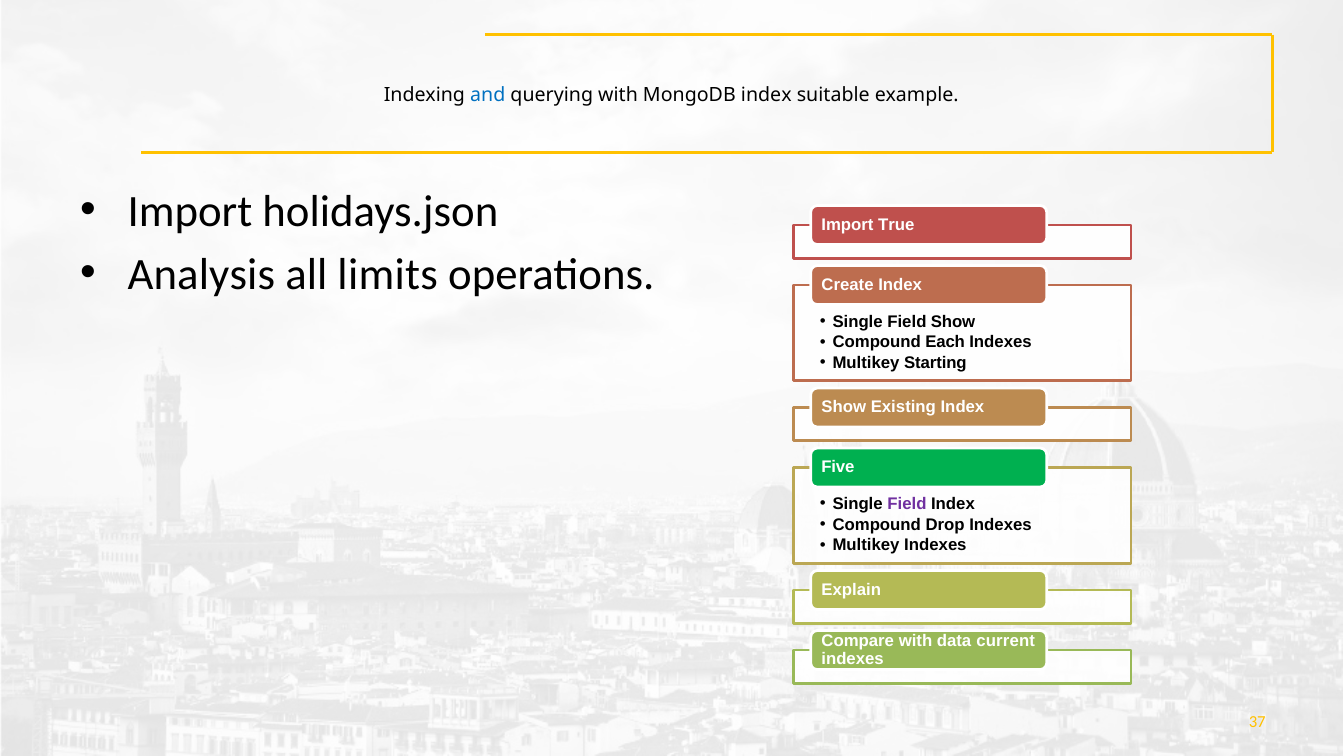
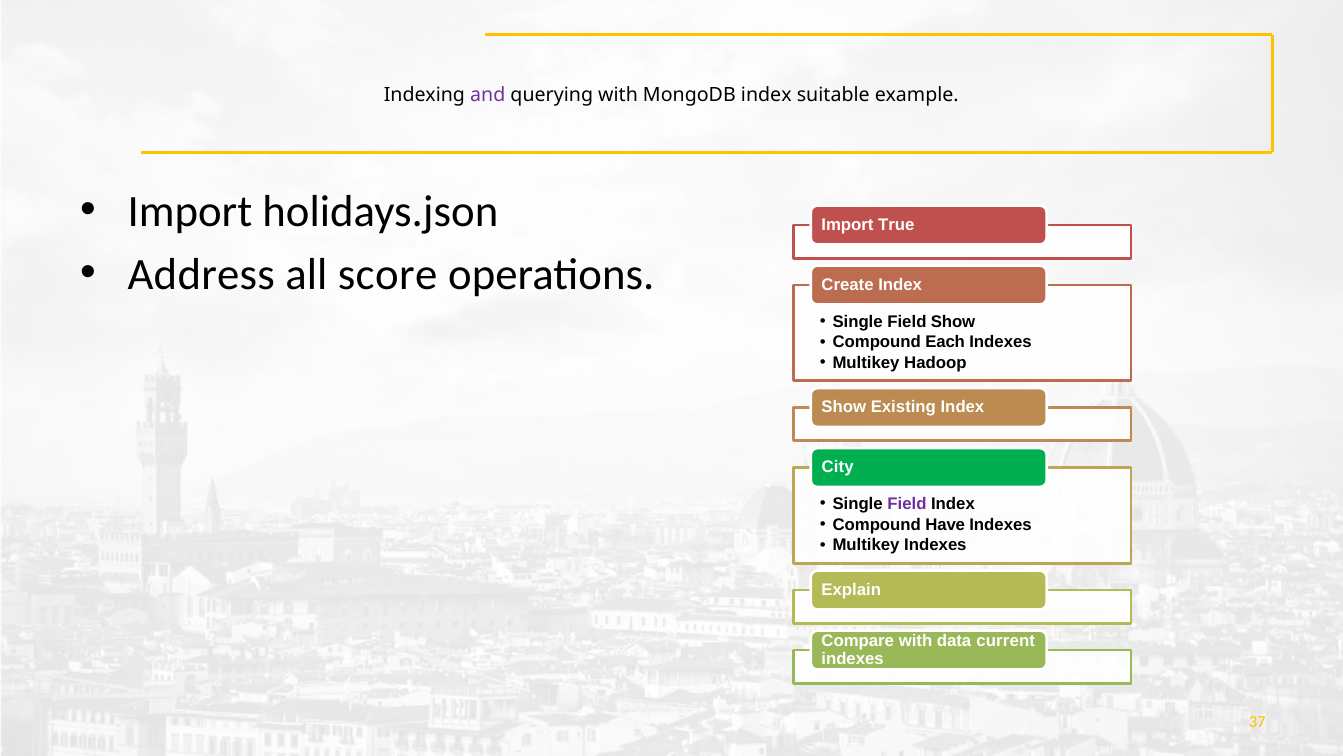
and colour: blue -> purple
Analysis: Analysis -> Address
limits: limits -> score
Starting: Starting -> Hadoop
Five: Five -> City
Drop: Drop -> Have
